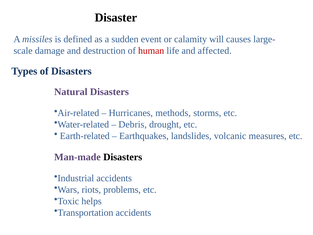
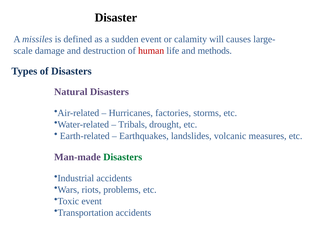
affected: affected -> methods
methods: methods -> factories
Debris: Debris -> Tribals
Disasters at (123, 157) colour: black -> green
Toxic helps: helps -> event
